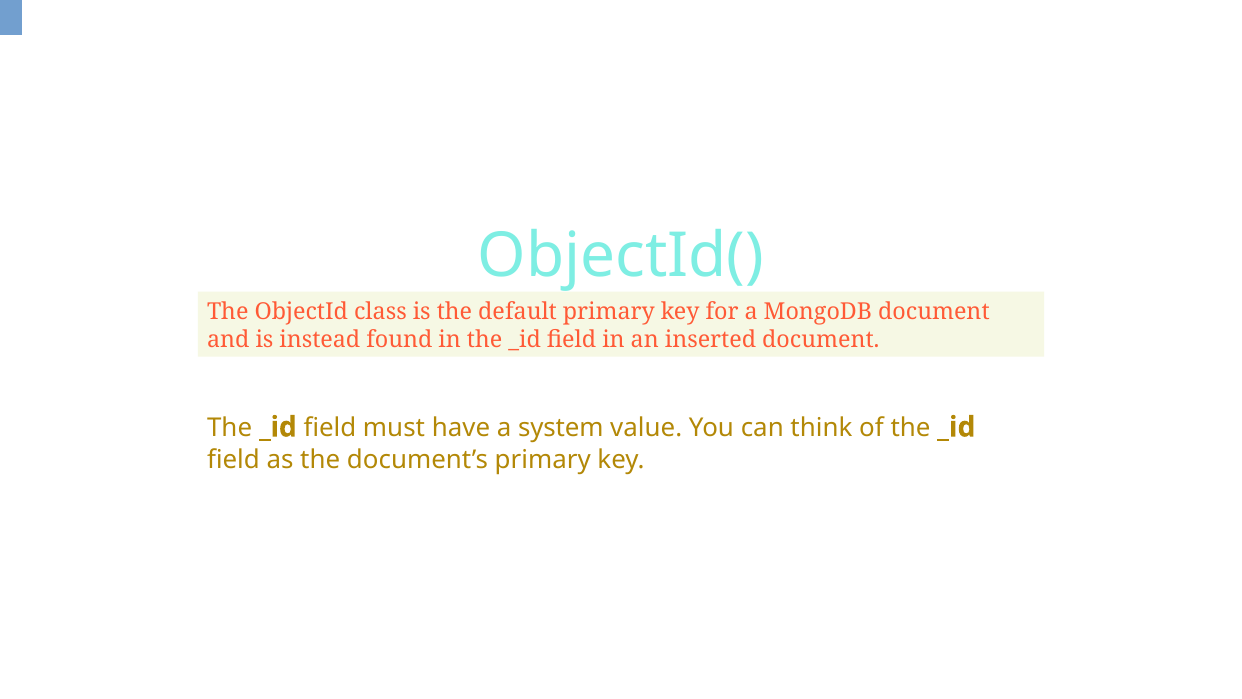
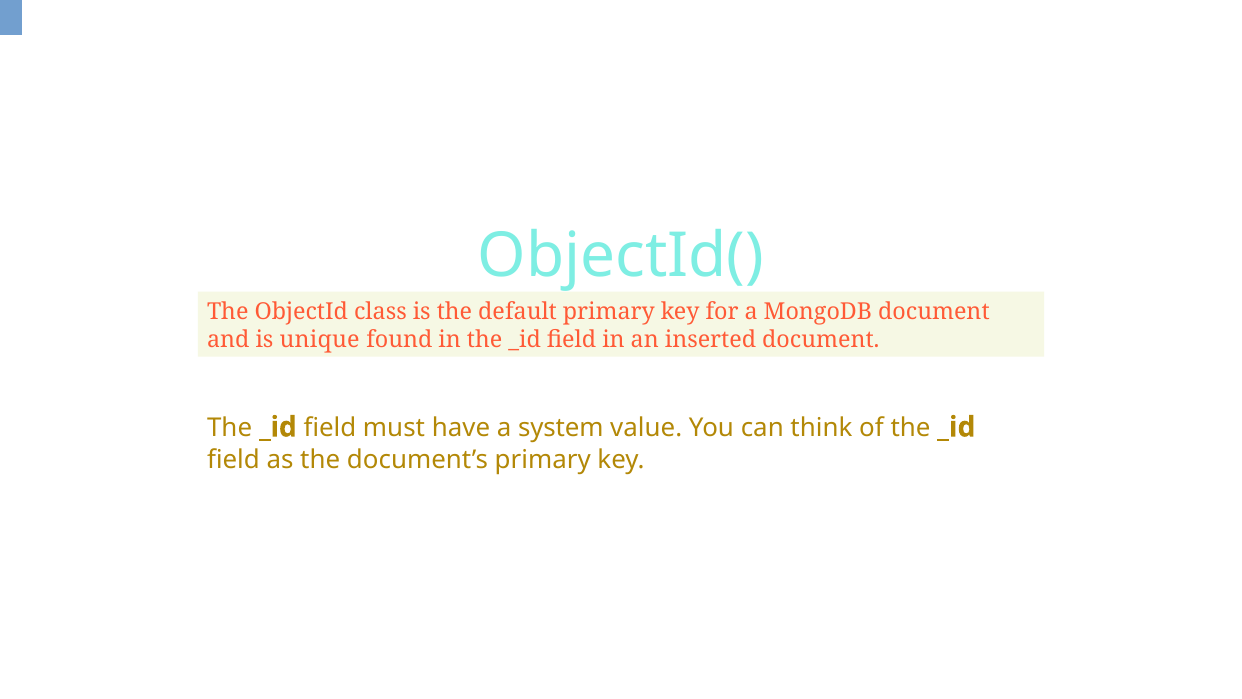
instead: instead -> unique
